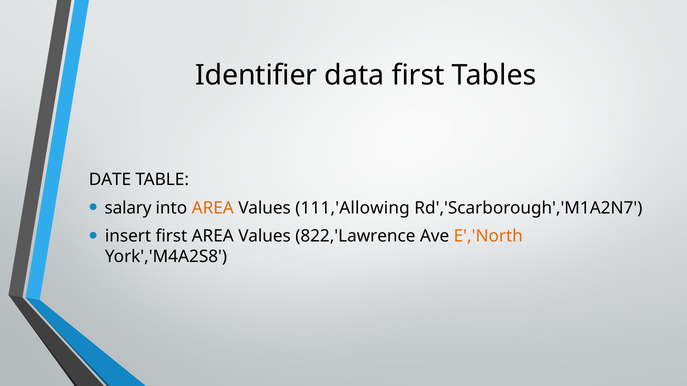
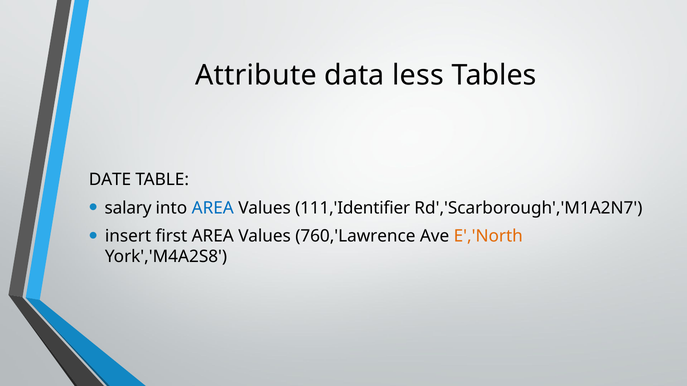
Identifier: Identifier -> Attribute
data first: first -> less
AREA at (213, 208) colour: orange -> blue
111,'Allowing: 111,'Allowing -> 111,'Identifier
822,'Lawrence: 822,'Lawrence -> 760,'Lawrence
